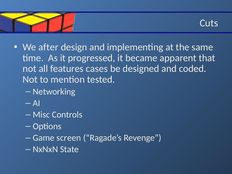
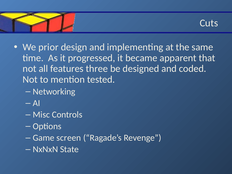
after: after -> prior
cases: cases -> three
